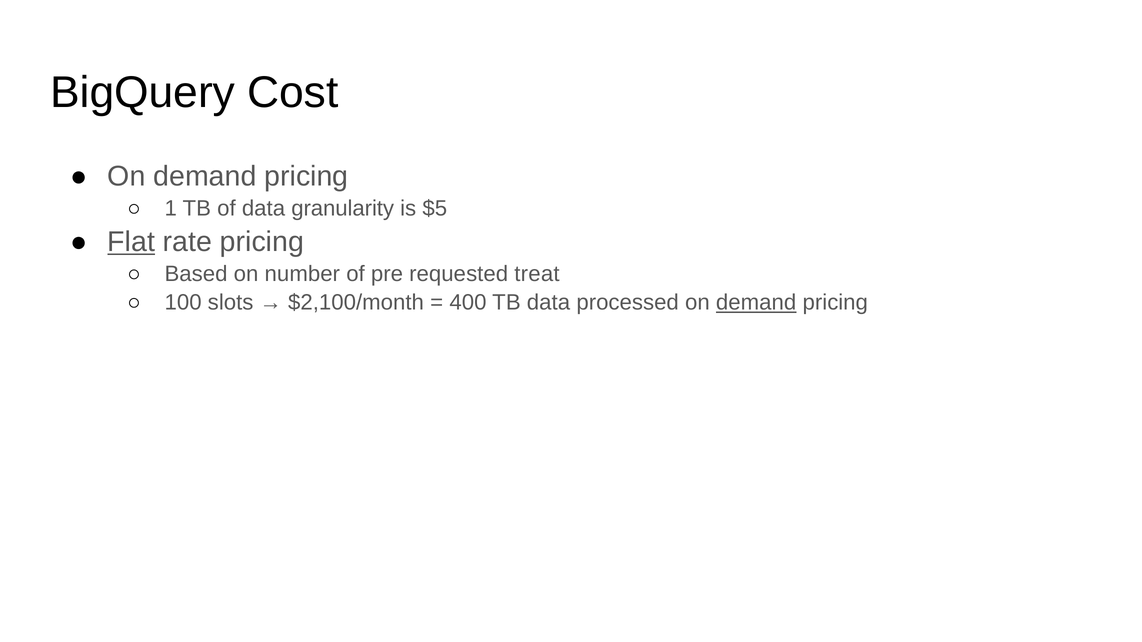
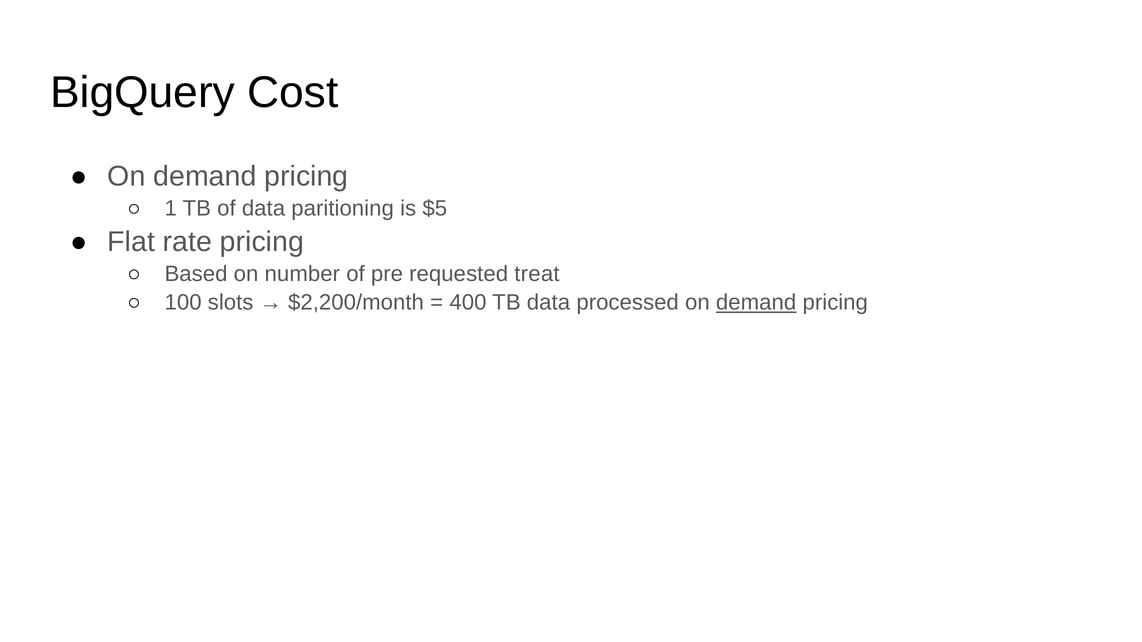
granularity: granularity -> paritioning
Flat underline: present -> none
$2,100/month: $2,100/month -> $2,200/month
